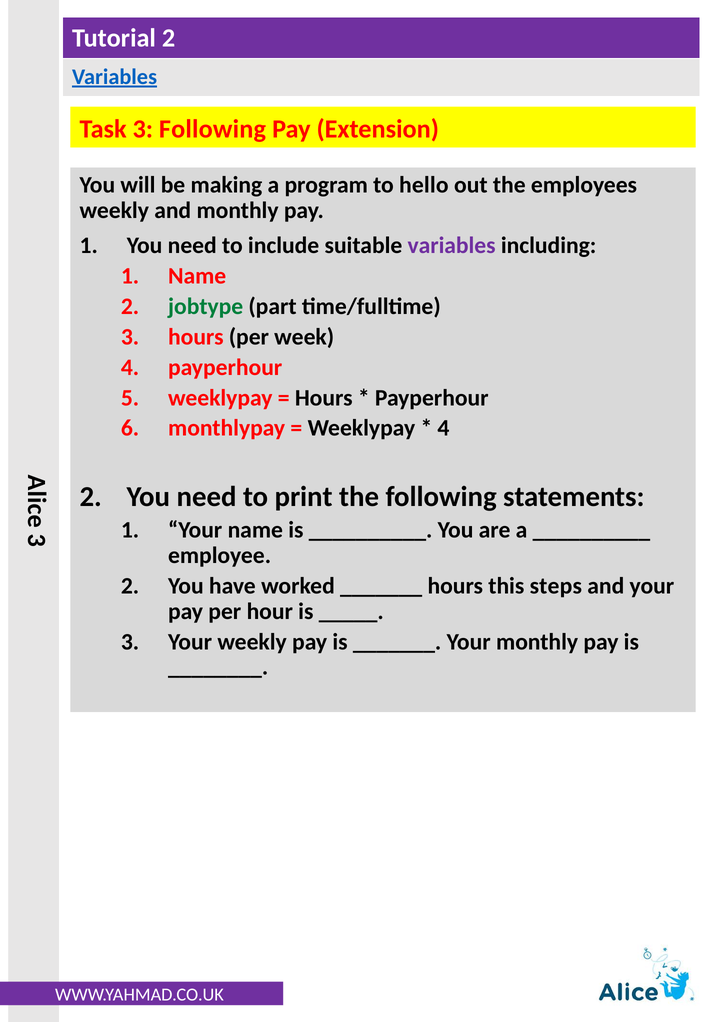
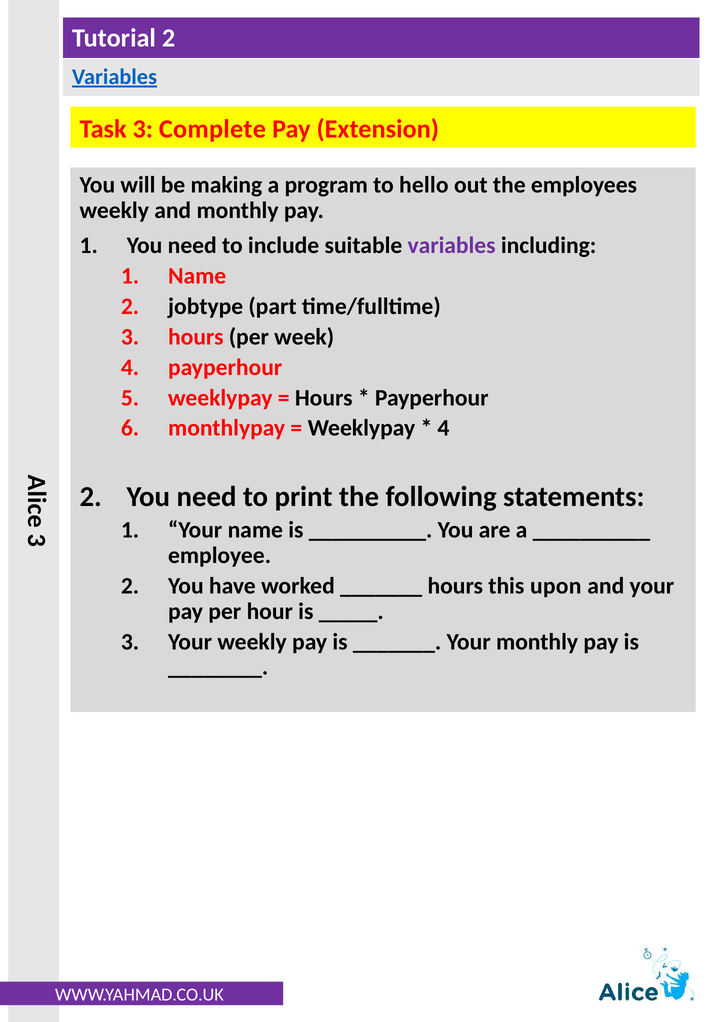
3 Following: Following -> Complete
jobtype colour: green -> black
steps: steps -> upon
